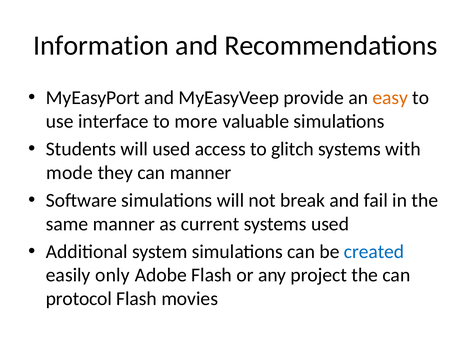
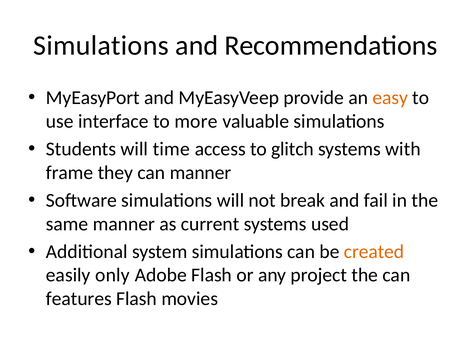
Information at (101, 46): Information -> Simulations
will used: used -> time
mode: mode -> frame
created colour: blue -> orange
protocol: protocol -> features
